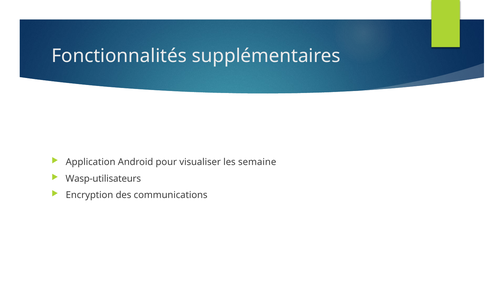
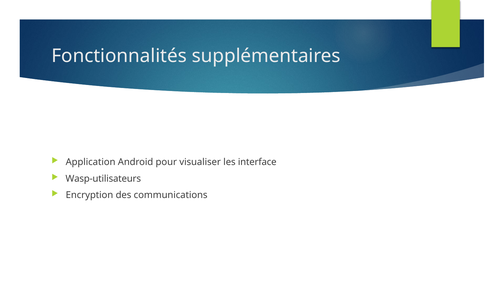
semaine: semaine -> interface
